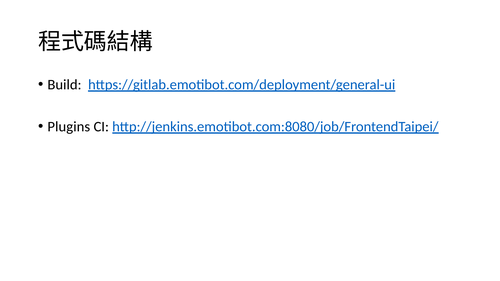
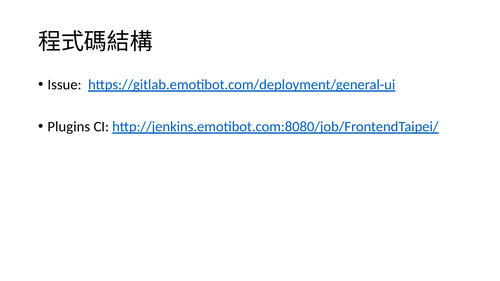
Build: Build -> Issue
